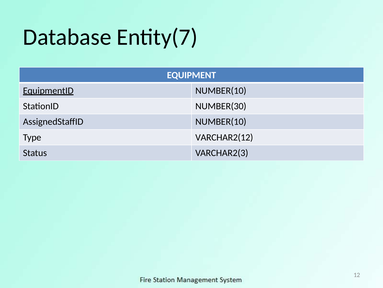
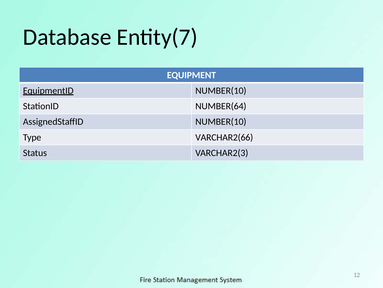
NUMBER(30: NUMBER(30 -> NUMBER(64
VARCHAR2(12: VARCHAR2(12 -> VARCHAR2(66
